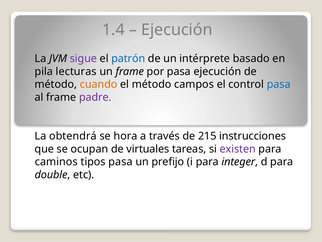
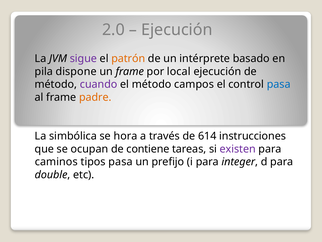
1.4: 1.4 -> 2.0
patrón colour: blue -> orange
lecturas: lecturas -> dispone
por pasa: pasa -> local
cuando colour: orange -> purple
padre colour: purple -> orange
obtendrá: obtendrá -> simbólica
215: 215 -> 614
virtuales: virtuales -> contiene
